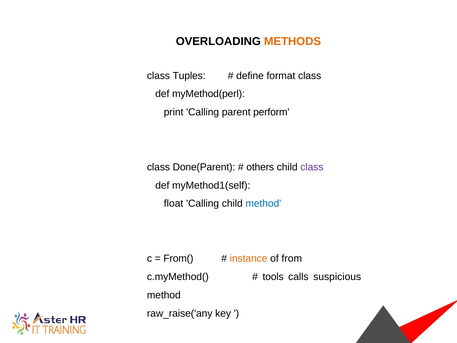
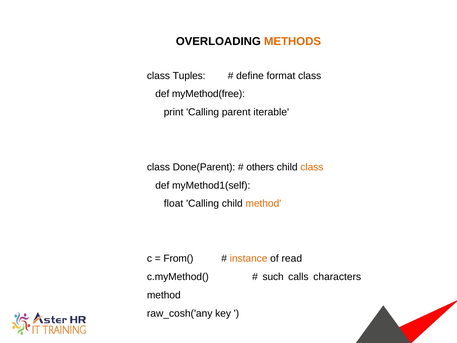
myMethod(perl: myMethod(perl -> myMethod(free
perform: perform -> iterable
class at (312, 167) colour: purple -> orange
method at (263, 203) colour: blue -> orange
from: from -> read
tools: tools -> such
suspicious: suspicious -> characters
raw_raise('any: raw_raise('any -> raw_cosh('any
